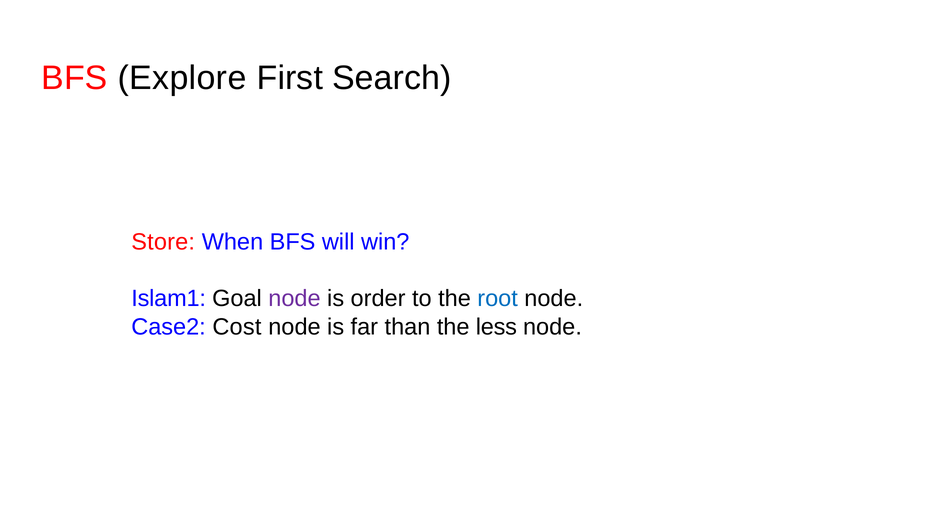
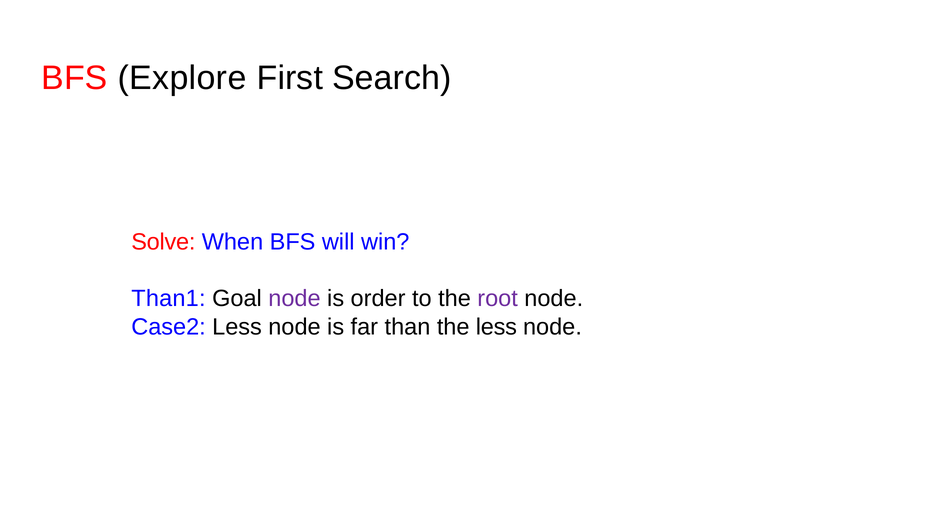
Store: Store -> Solve
Islam1: Islam1 -> Than1
root colour: blue -> purple
Case2 Cost: Cost -> Less
